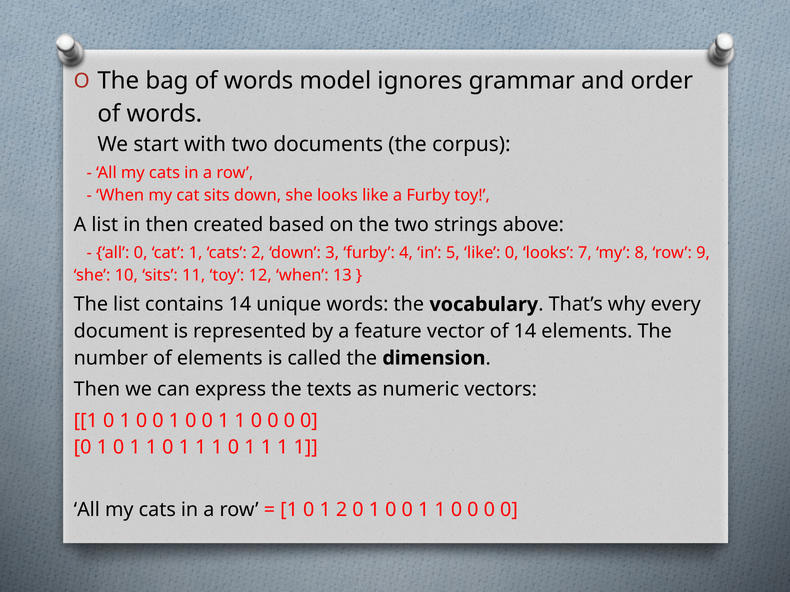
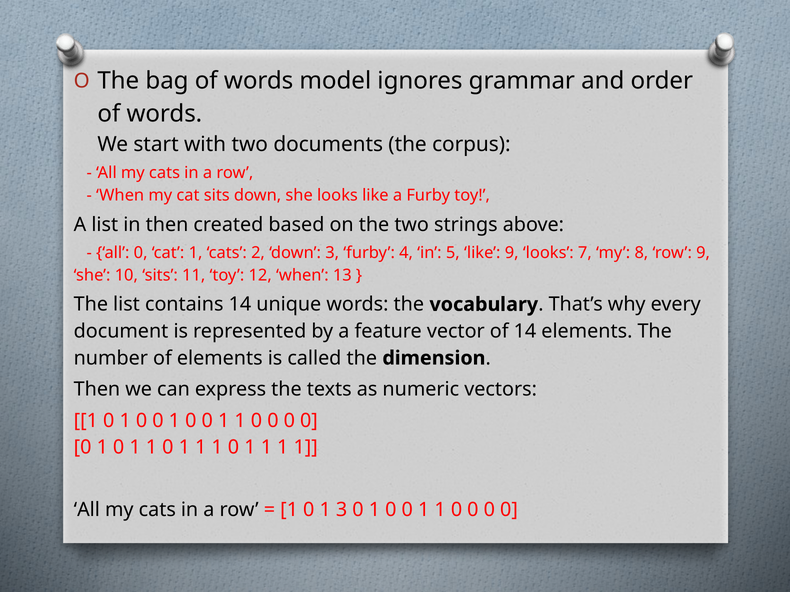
like 0: 0 -> 9
1 2: 2 -> 3
